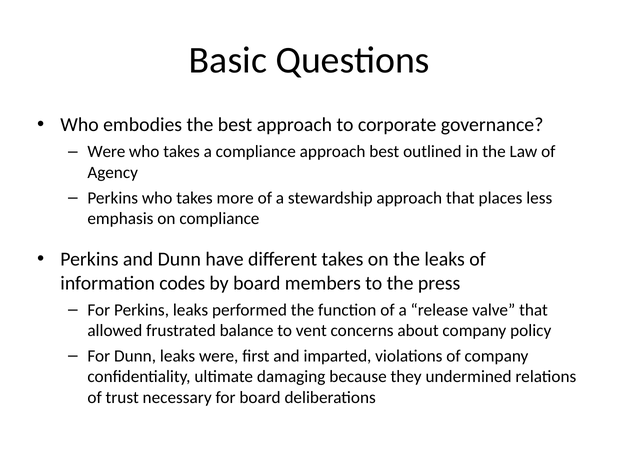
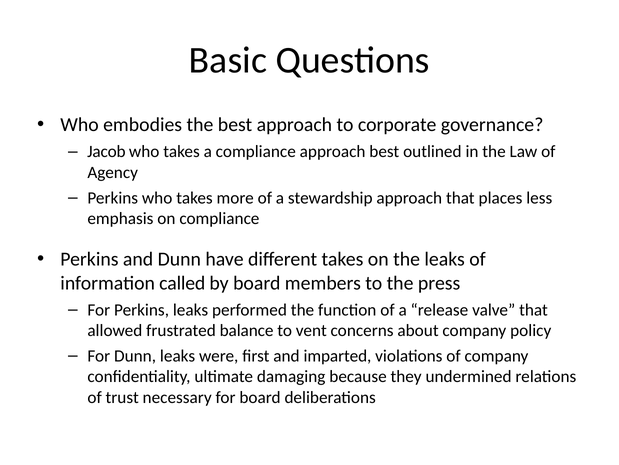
Were at (106, 151): Were -> Jacob
codes: codes -> called
